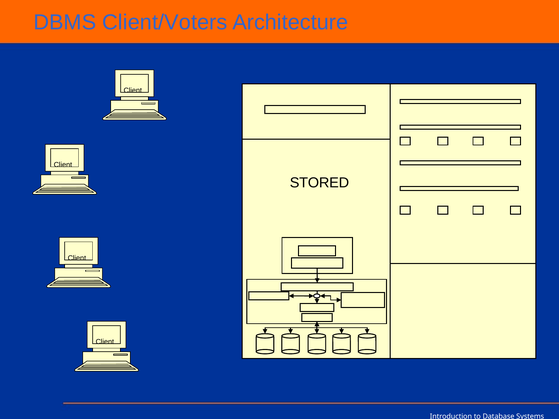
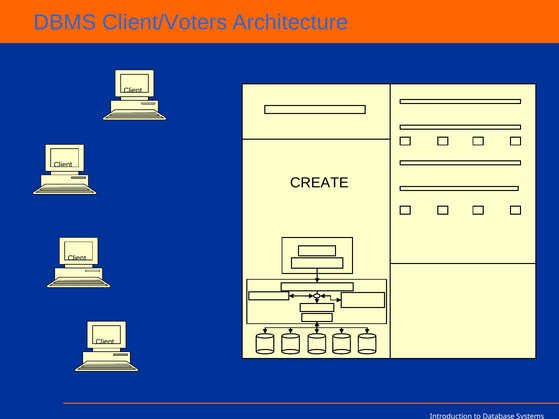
STORED: STORED -> CREATE
